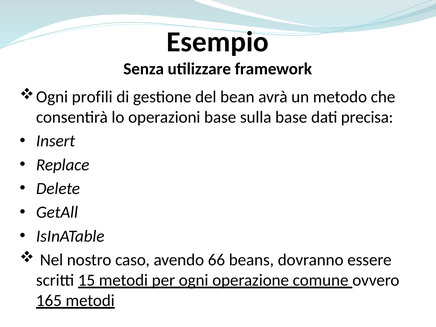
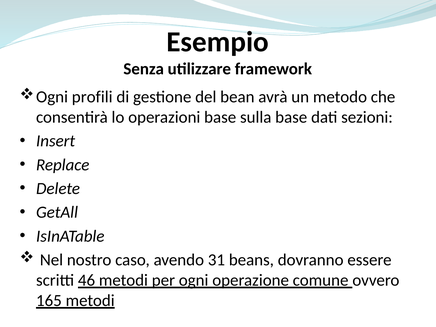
precisa: precisa -> sezioni
66: 66 -> 31
15: 15 -> 46
